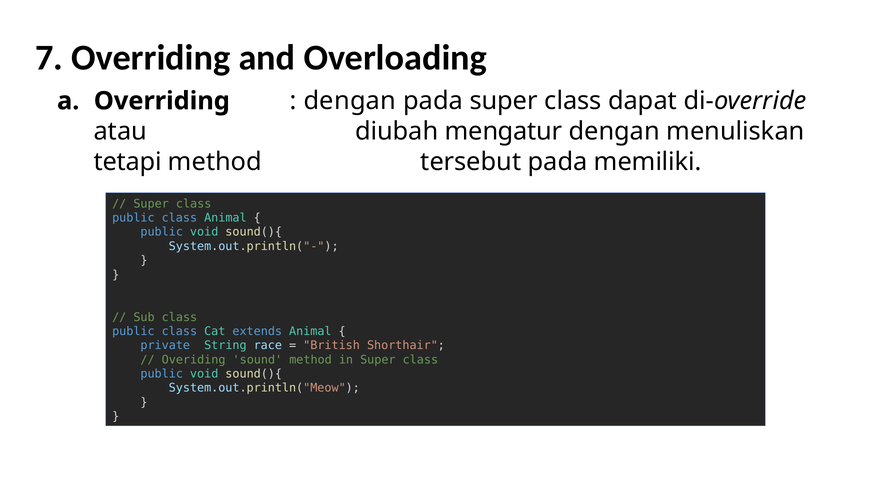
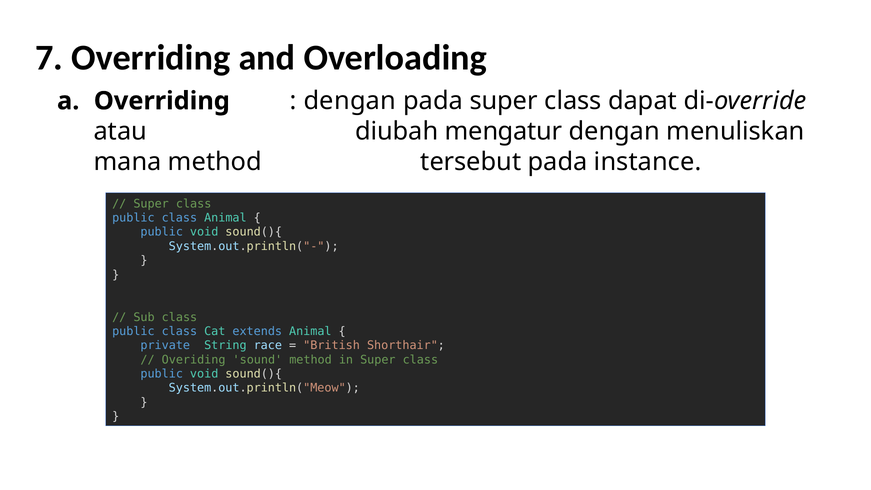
tetapi: tetapi -> mana
memiliki: memiliki -> instance
